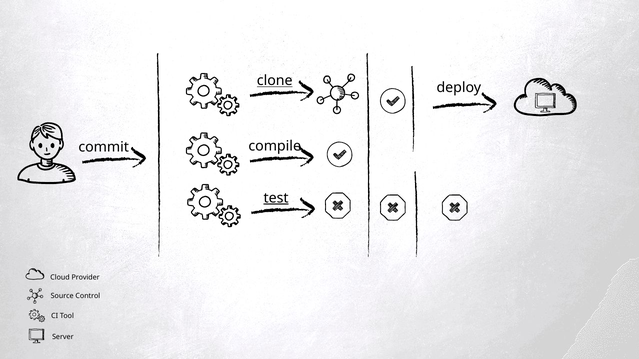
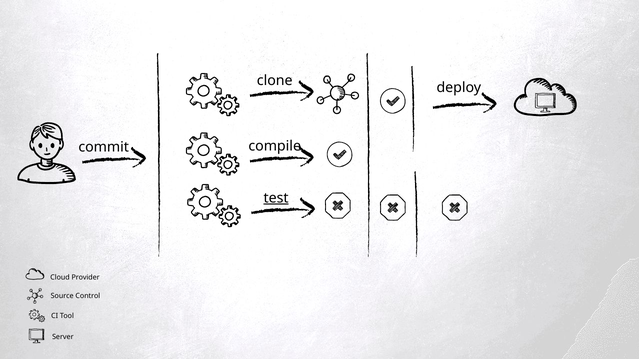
clone underline: present -> none
